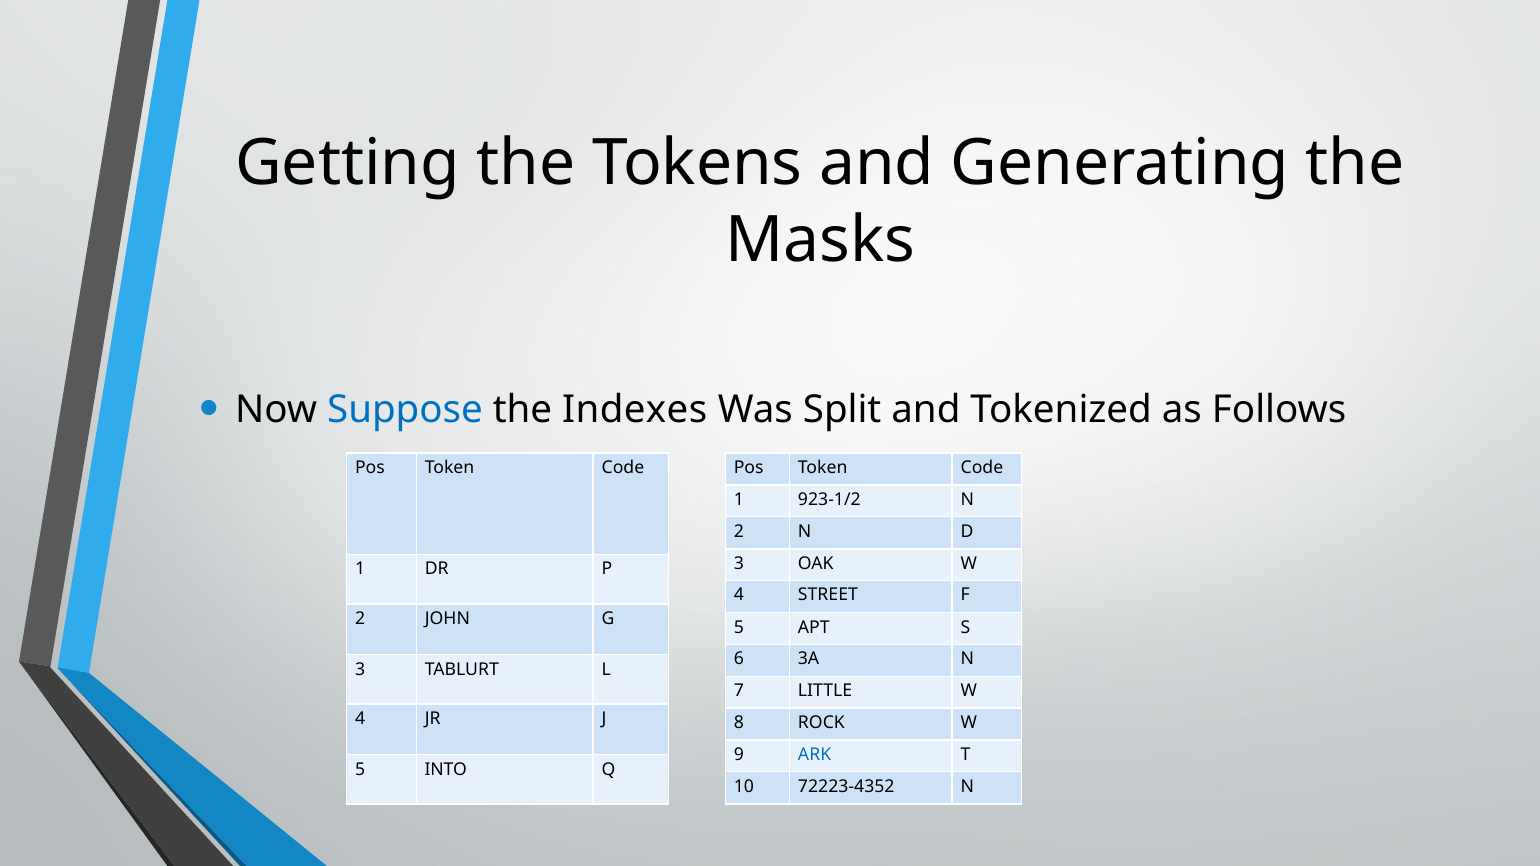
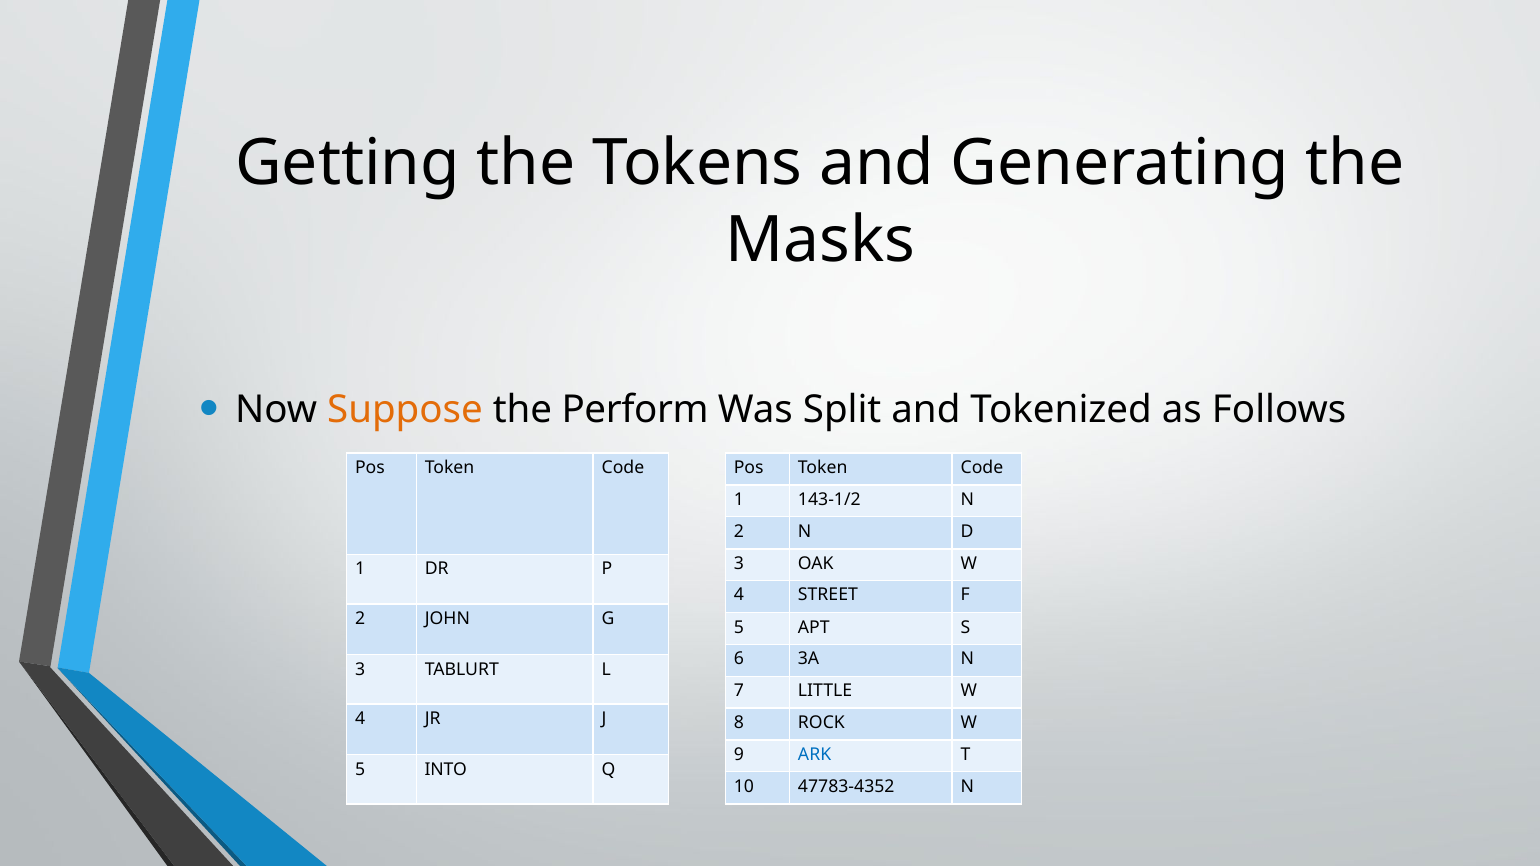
Suppose colour: blue -> orange
Indexes: Indexes -> Perform
923-1/2: 923-1/2 -> 143-1/2
72223-4352: 72223-4352 -> 47783-4352
